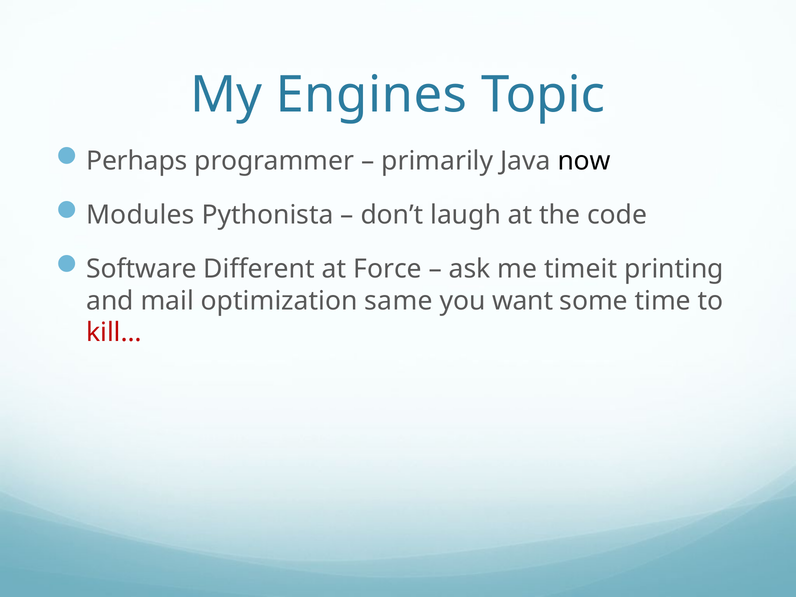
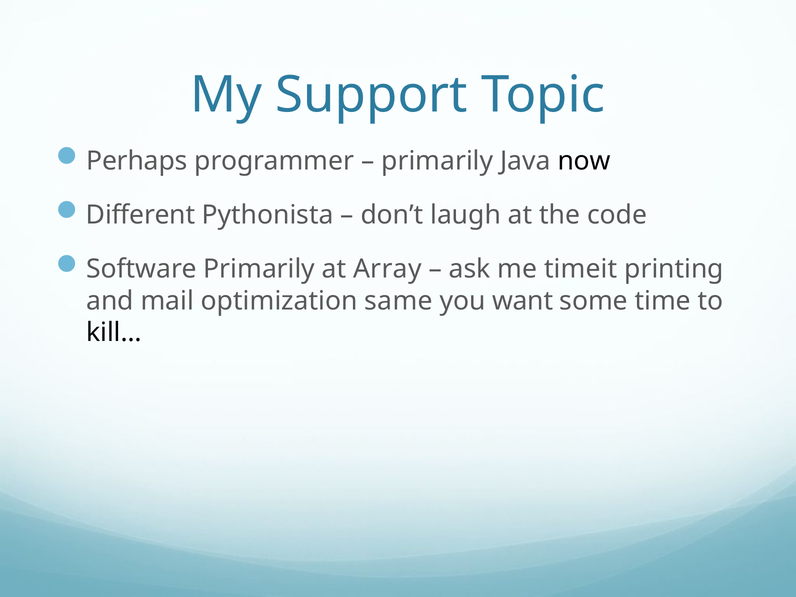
Engines: Engines -> Support
Modules: Modules -> Different
Software Different: Different -> Primarily
Force: Force -> Array
kill… colour: red -> black
